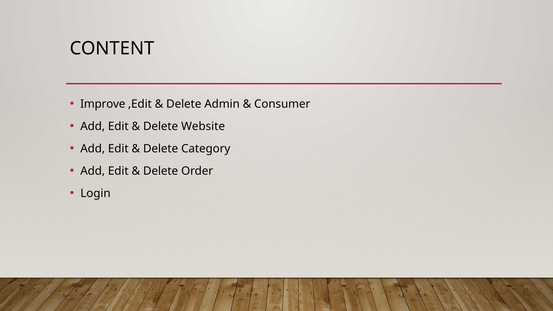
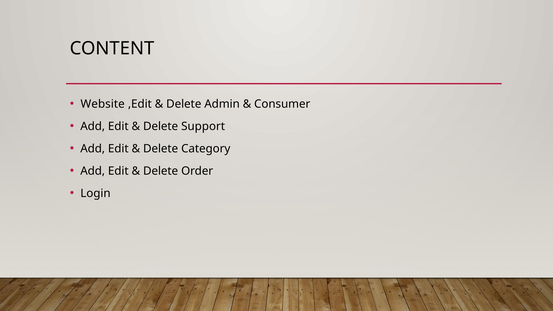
Improve: Improve -> Website
Website: Website -> Support
